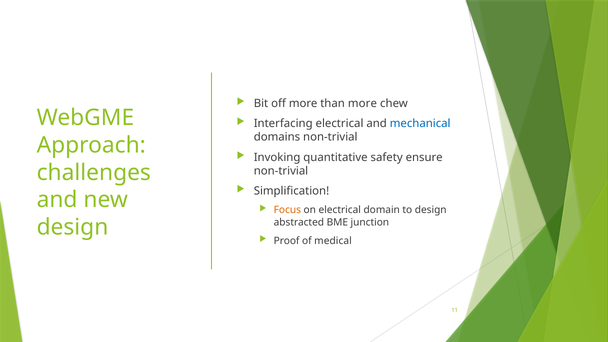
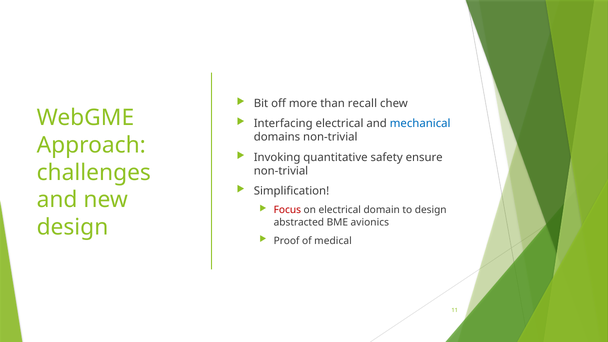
than more: more -> recall
Focus colour: orange -> red
junction: junction -> avionics
